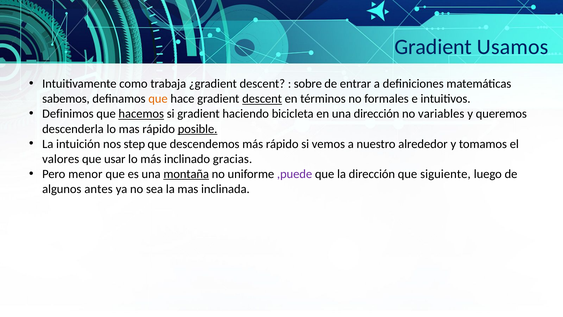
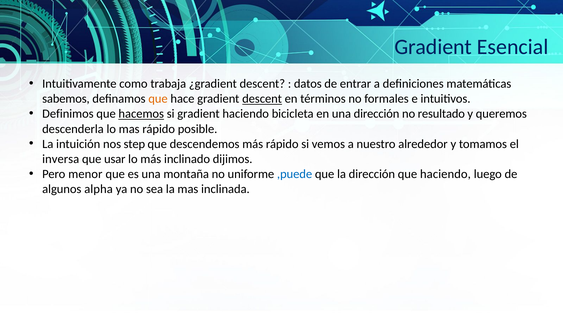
Usamos: Usamos -> Esencial
sobre: sobre -> datos
variables: variables -> resultado
posible underline: present -> none
valores: valores -> inversa
gracias: gracias -> dijimos
montaña underline: present -> none
,puede colour: purple -> blue
que siguiente: siguiente -> haciendo
antes: antes -> alpha
